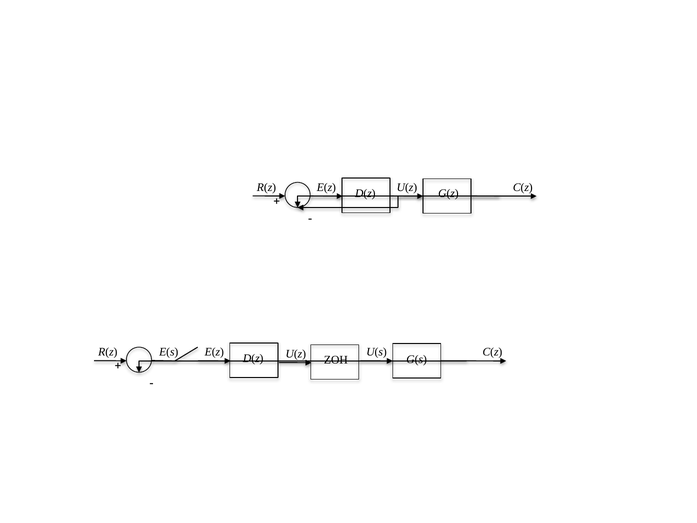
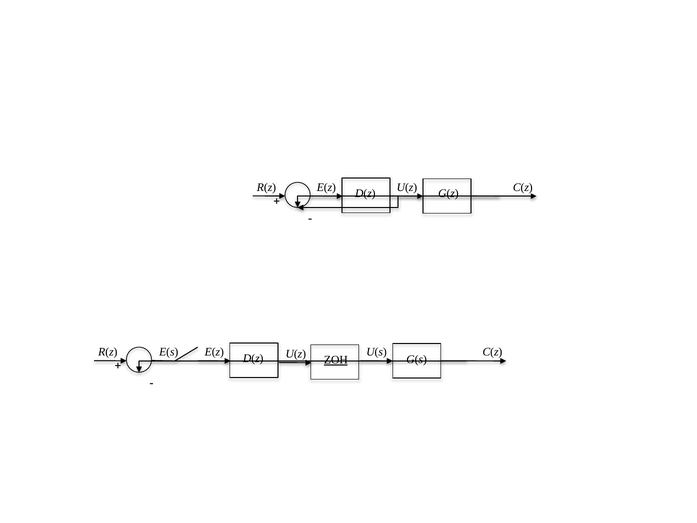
ZOH underline: none -> present
